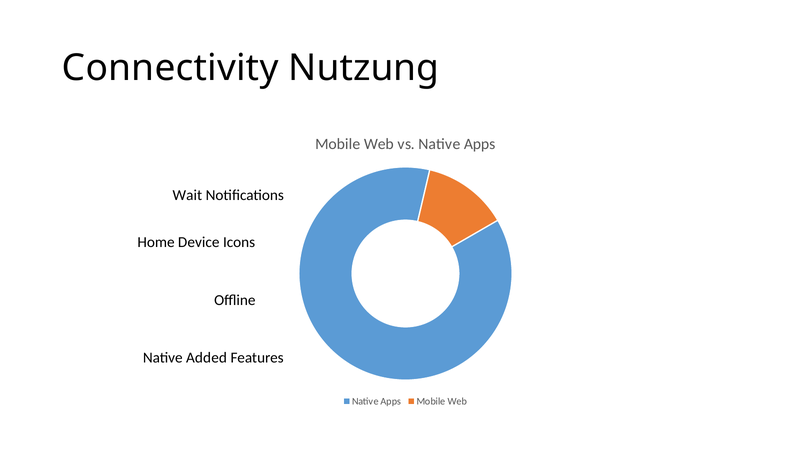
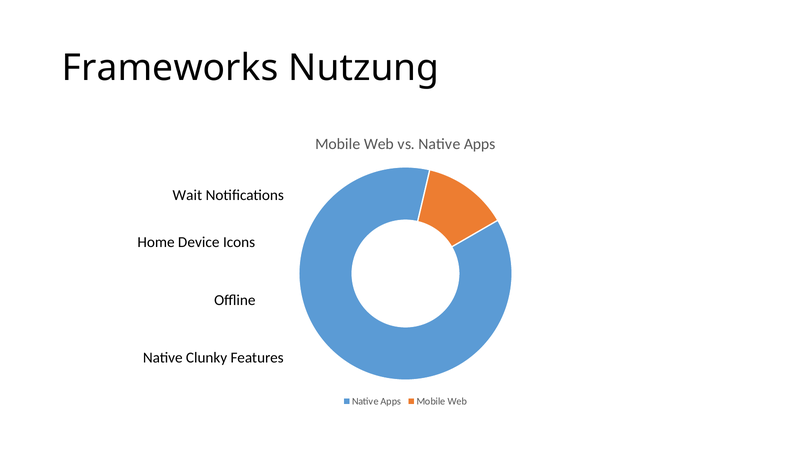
Connectivity: Connectivity -> Frameworks
Added: Added -> Clunky
